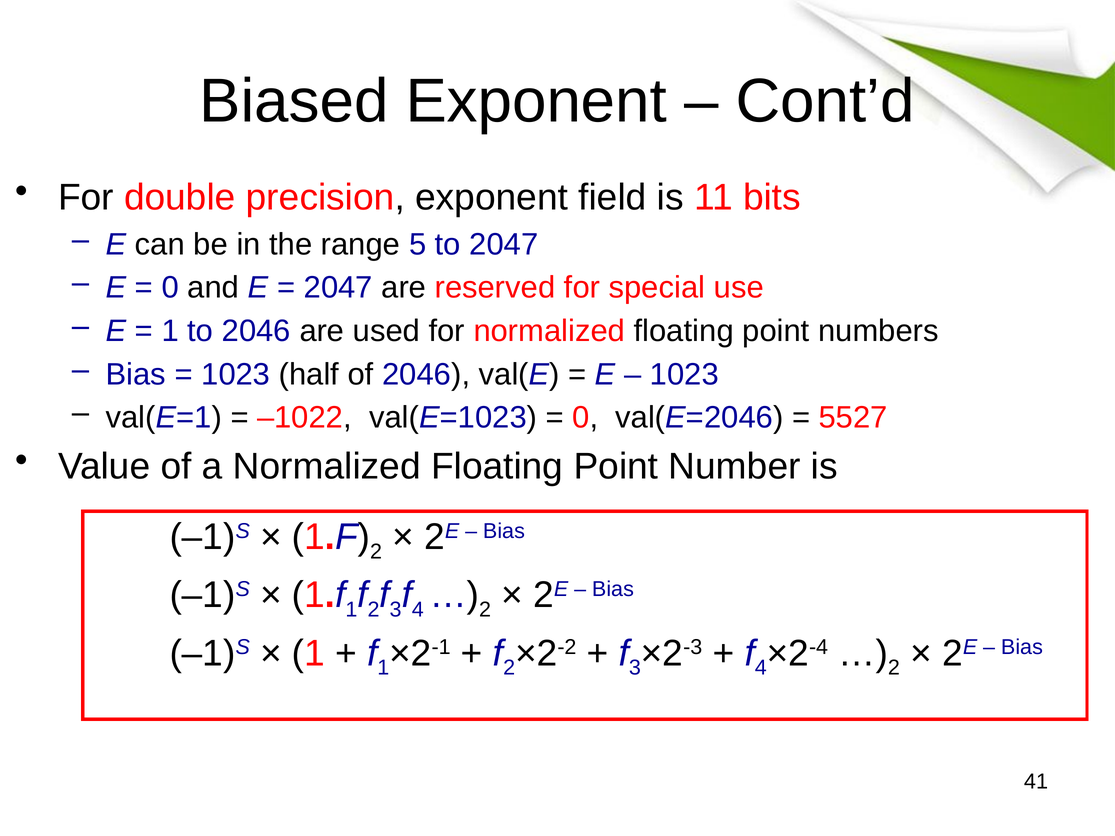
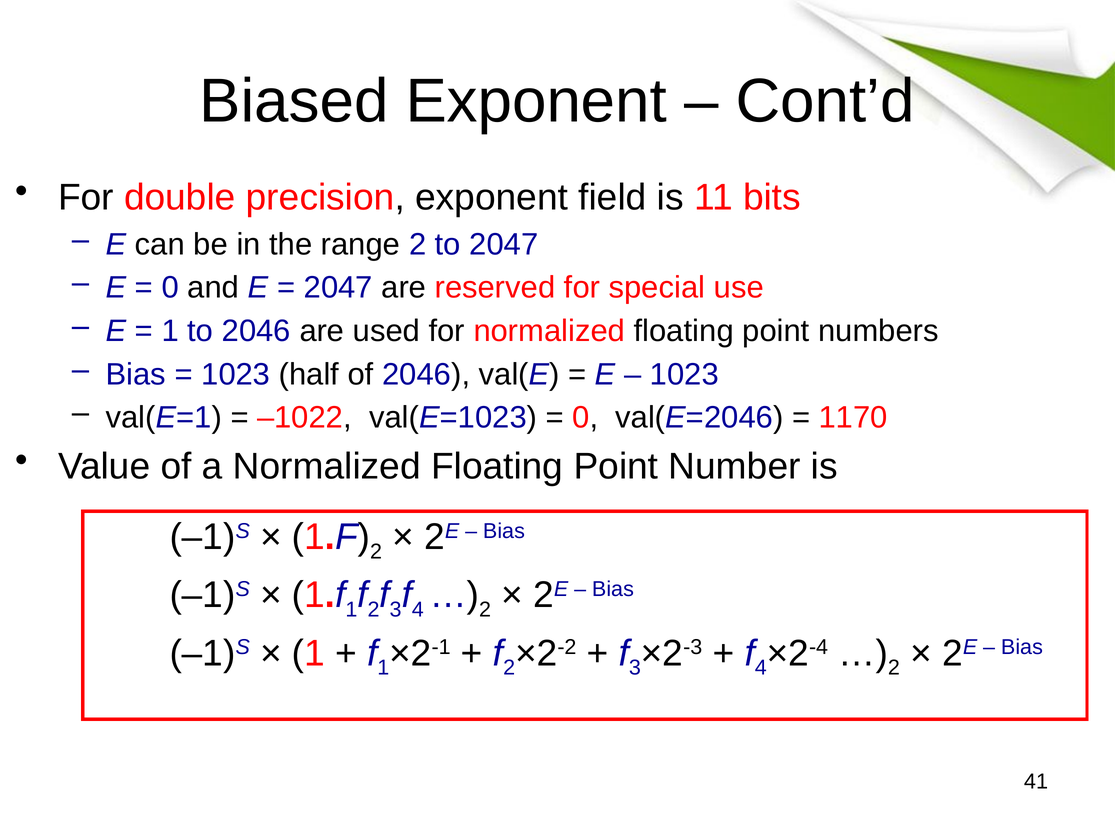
range 5: 5 -> 2
5527: 5527 -> 1170
